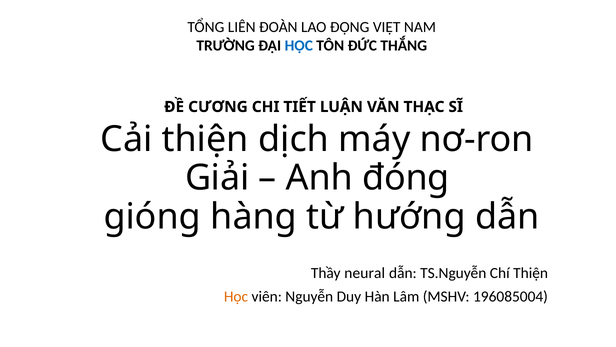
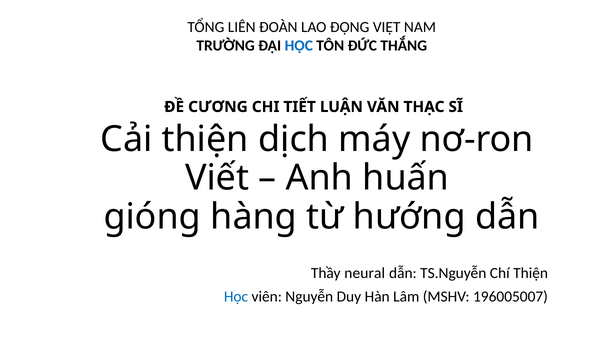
Giải: Giải -> Viết
đóng: đóng -> huấn
Học at (236, 296) colour: orange -> blue
196085004: 196085004 -> 196005007
